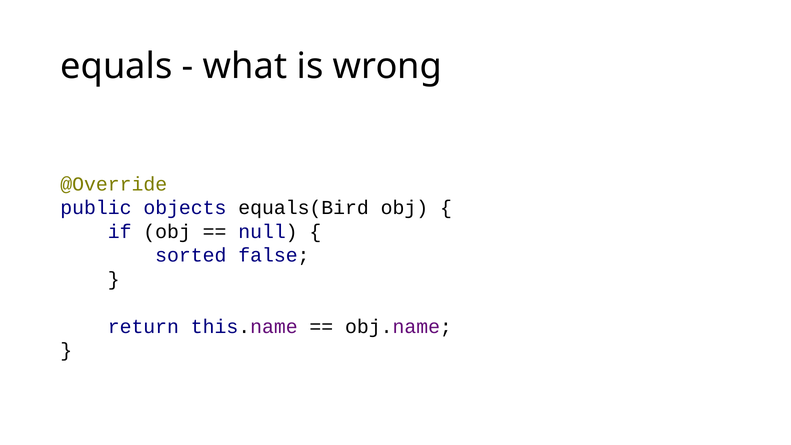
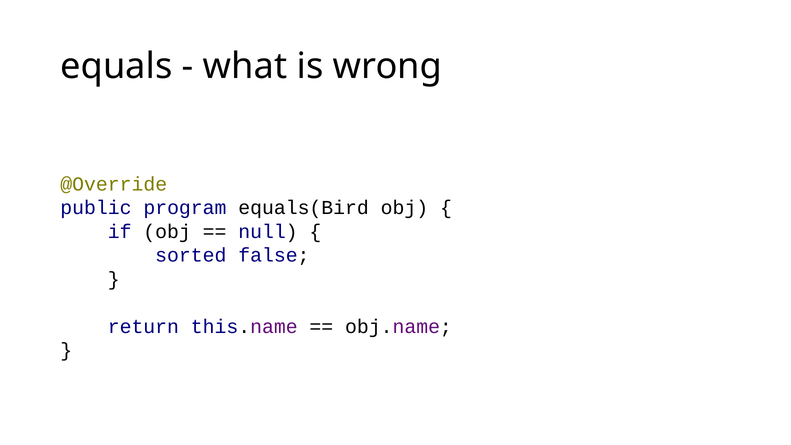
objects: objects -> program
